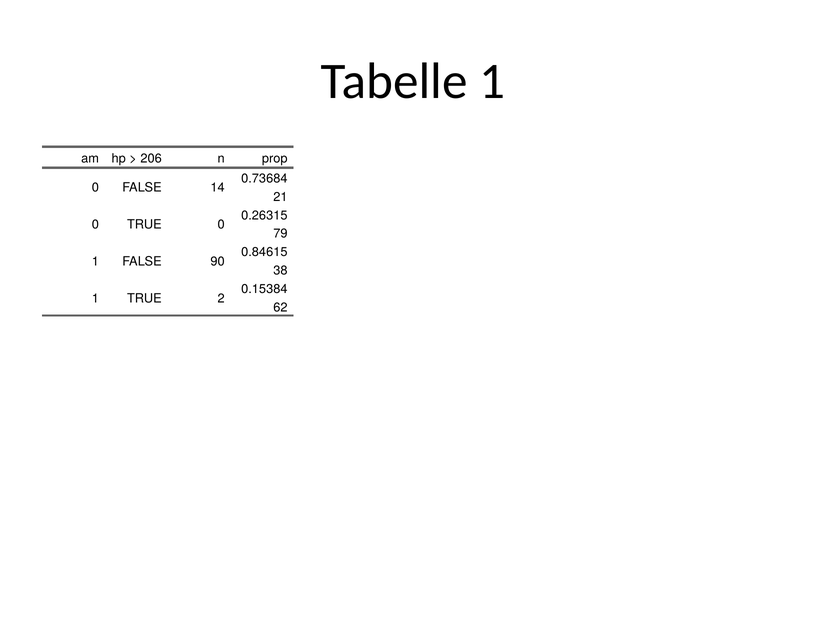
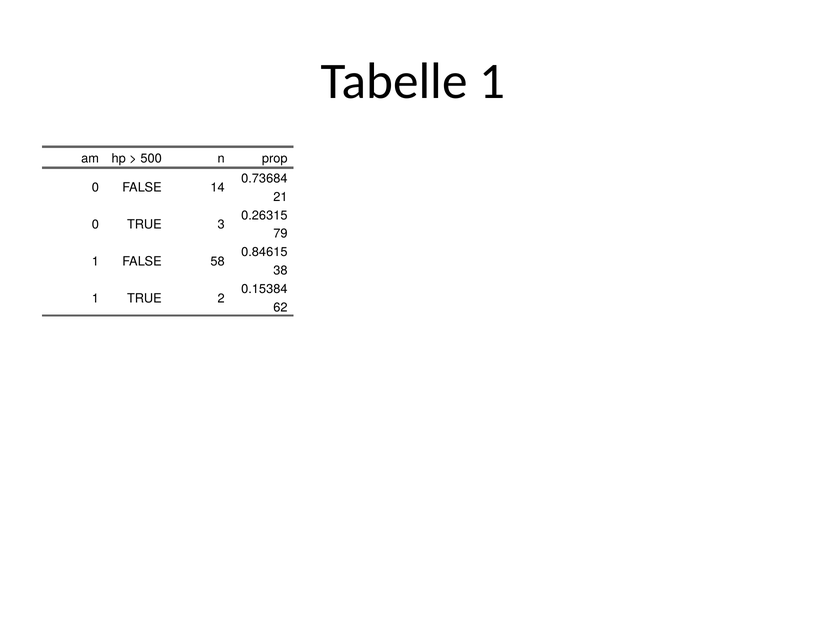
206: 206 -> 500
TRUE 0: 0 -> 3
90: 90 -> 58
